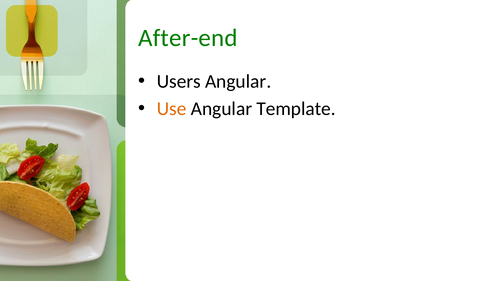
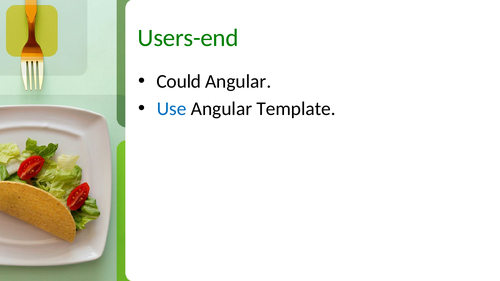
After-end: After-end -> Users-end
Users: Users -> Could
Use colour: orange -> blue
